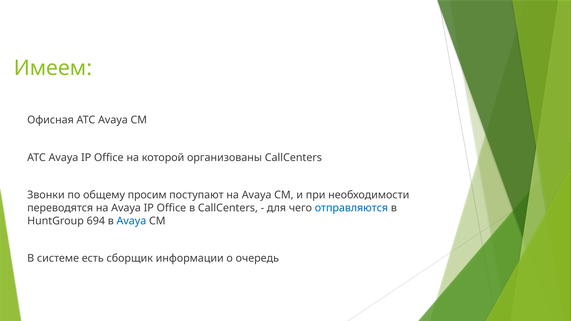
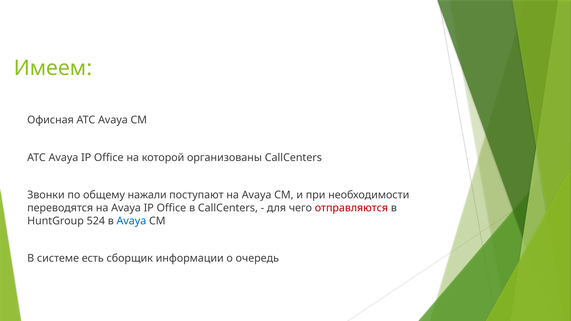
просим: просим -> нажали
отправляются colour: blue -> red
694: 694 -> 524
